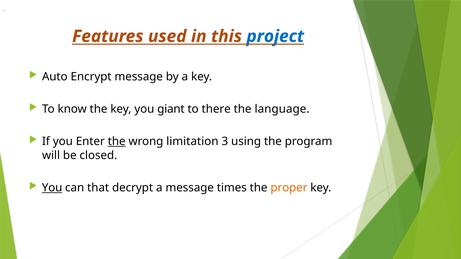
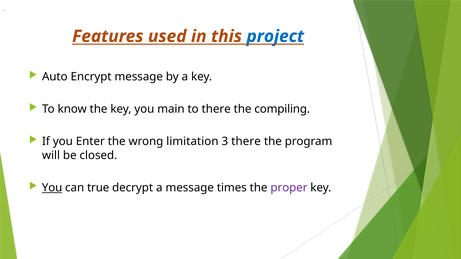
giant: giant -> main
language: language -> compiling
the at (117, 142) underline: present -> none
3 using: using -> there
that: that -> true
proper colour: orange -> purple
